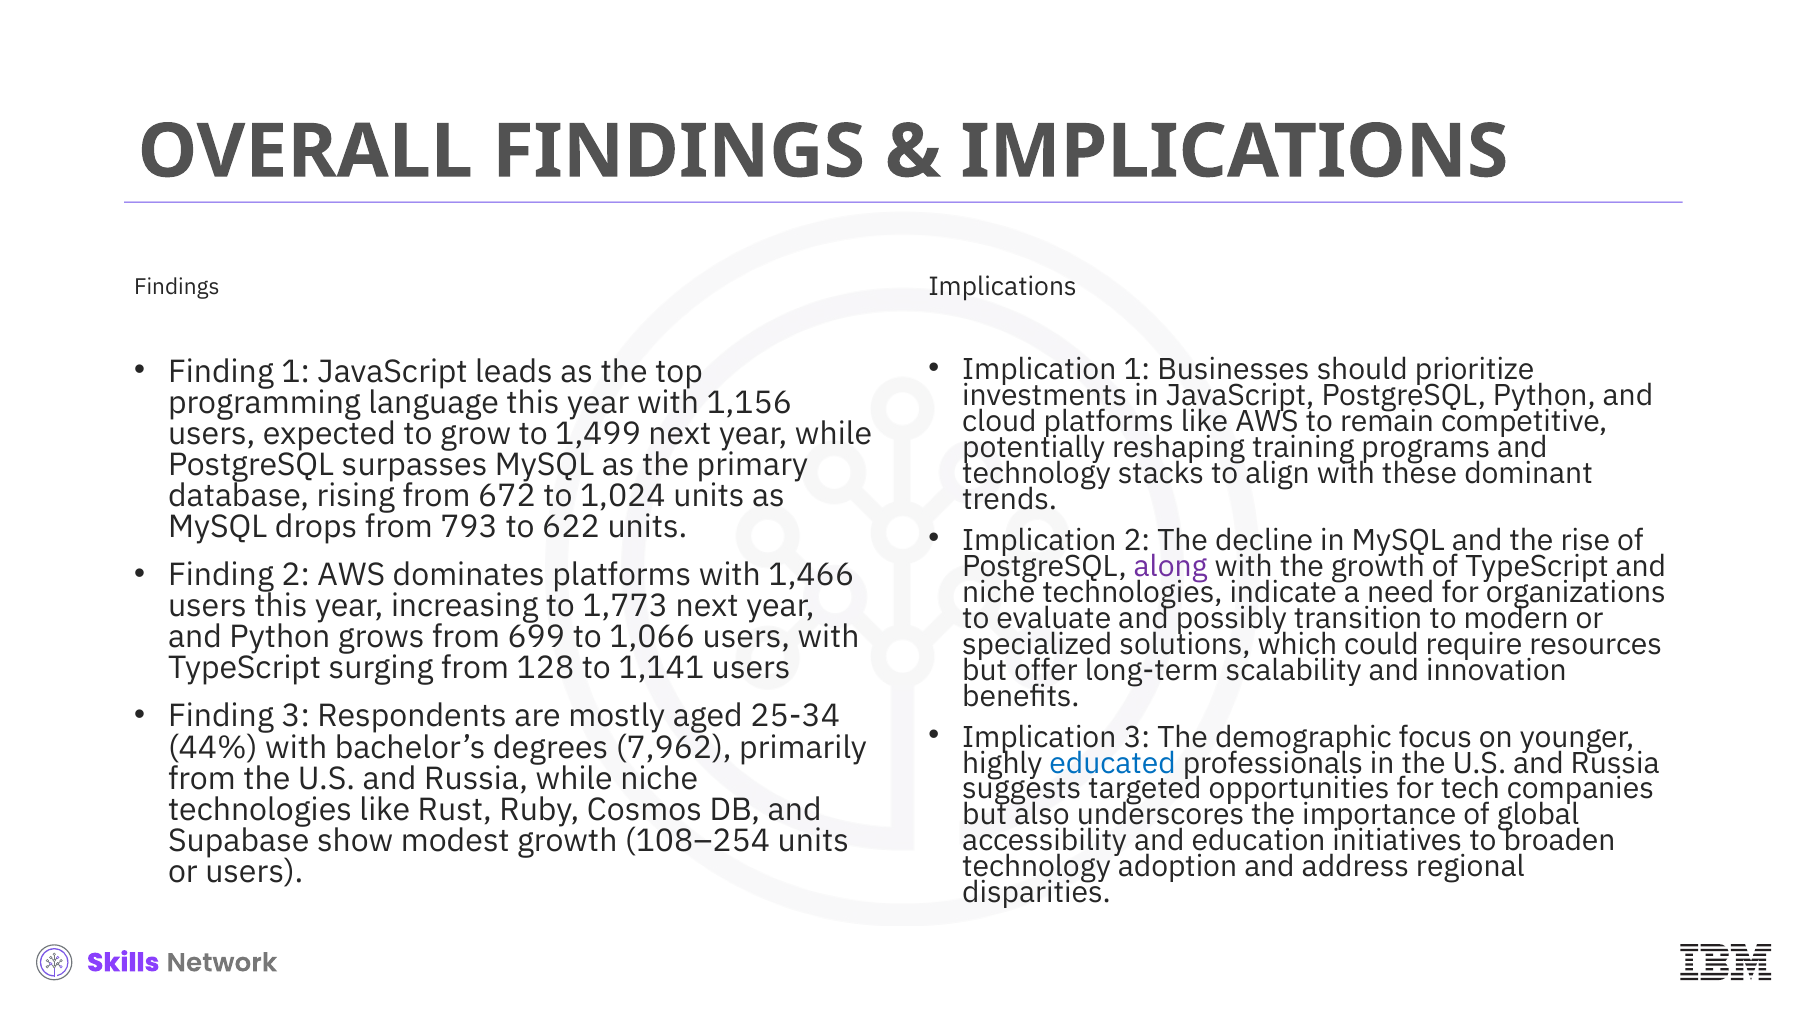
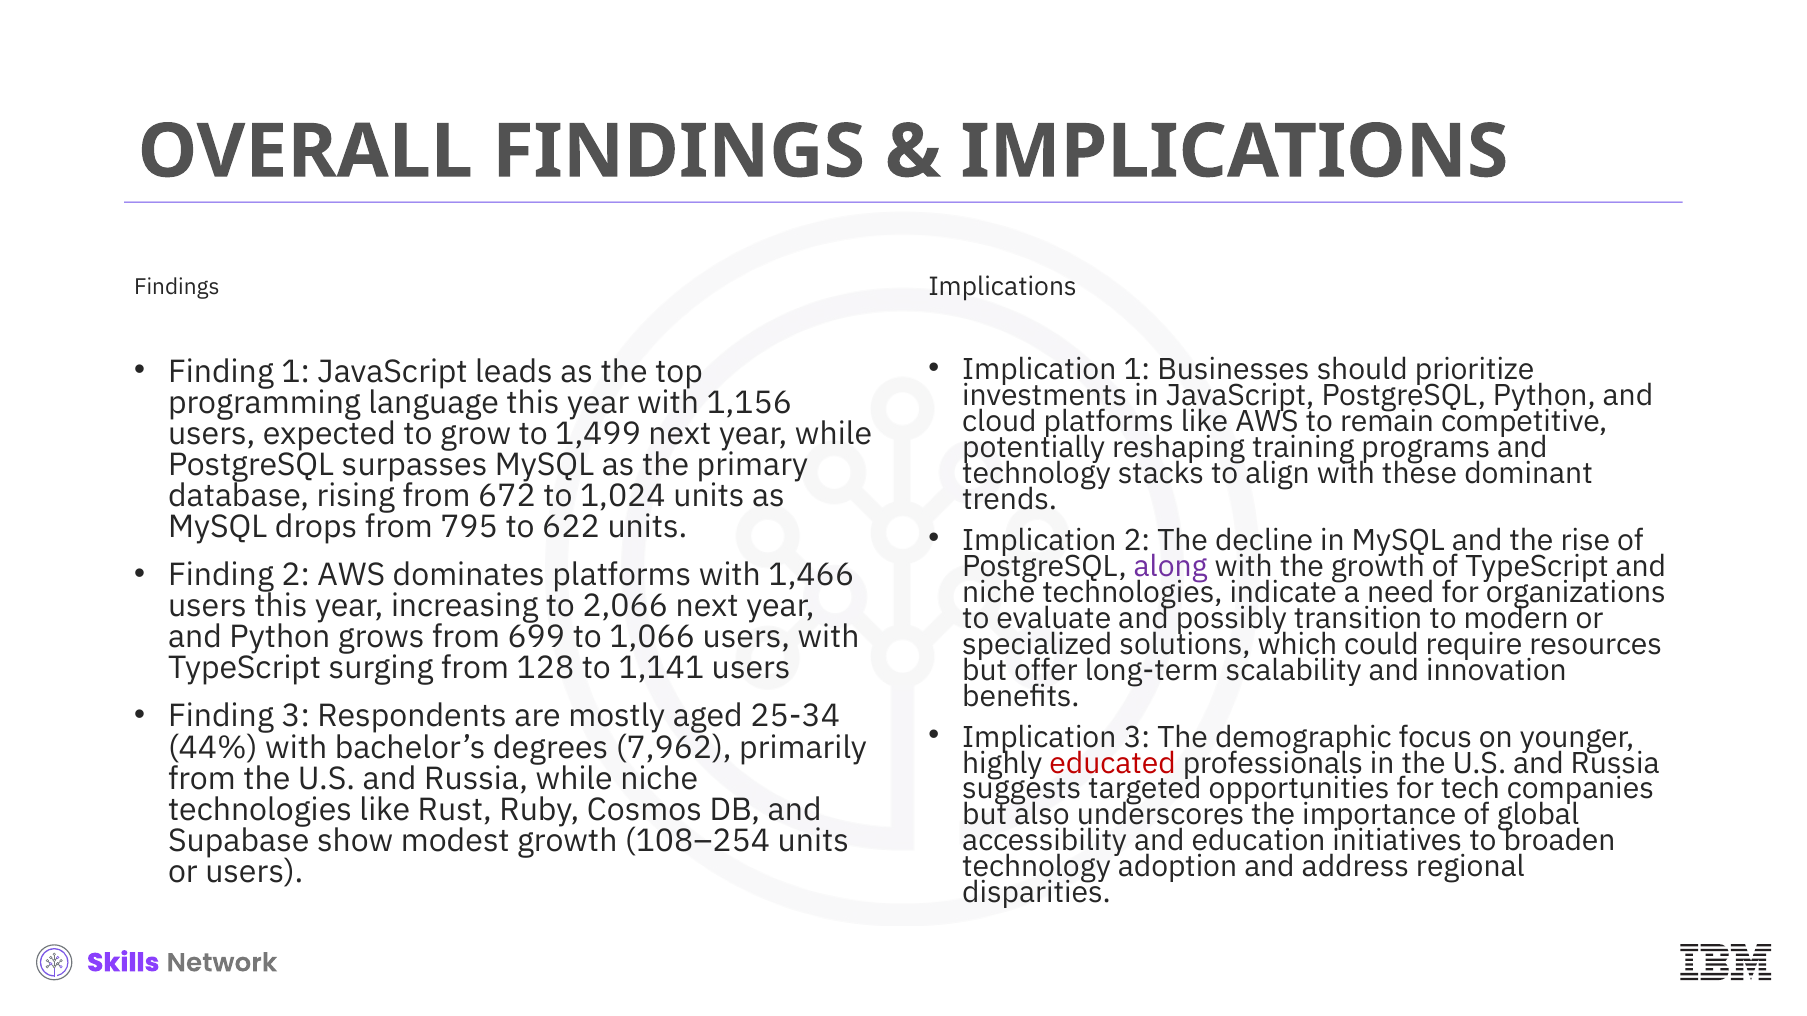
793: 793 -> 795
1,773: 1,773 -> 2,066
educated colour: blue -> red
